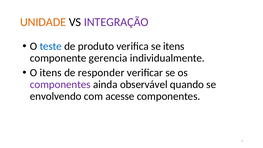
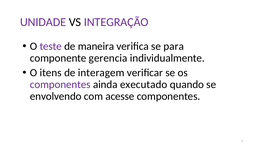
UNIDADE colour: orange -> purple
teste colour: blue -> purple
produto: produto -> maneira
se itens: itens -> para
responder: responder -> interagem
observável: observável -> executado
